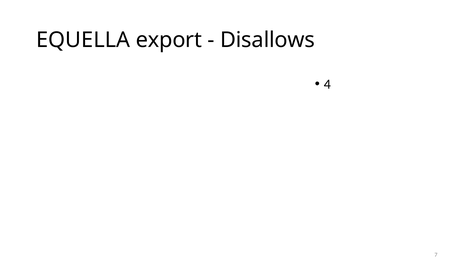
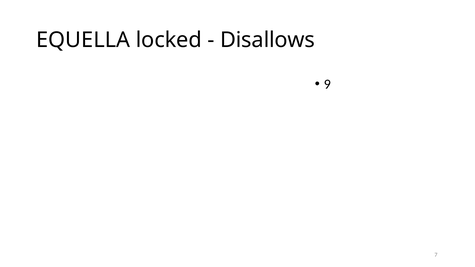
export: export -> locked
4: 4 -> 9
